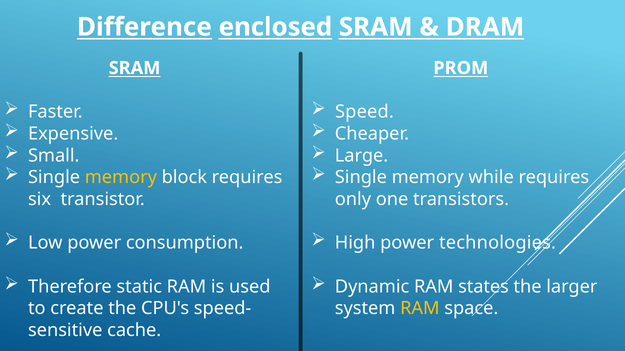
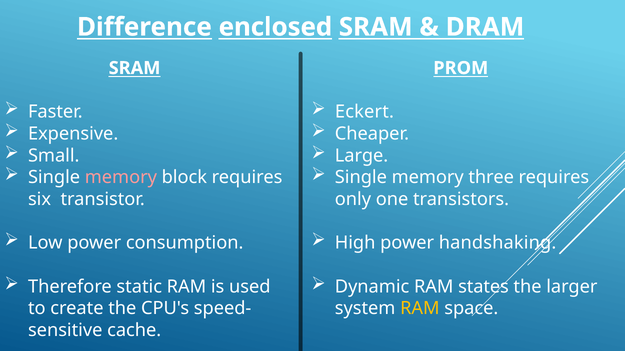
Speed: Speed -> Eckert
memory at (121, 178) colour: yellow -> pink
while: while -> three
technologies: technologies -> handshaking
